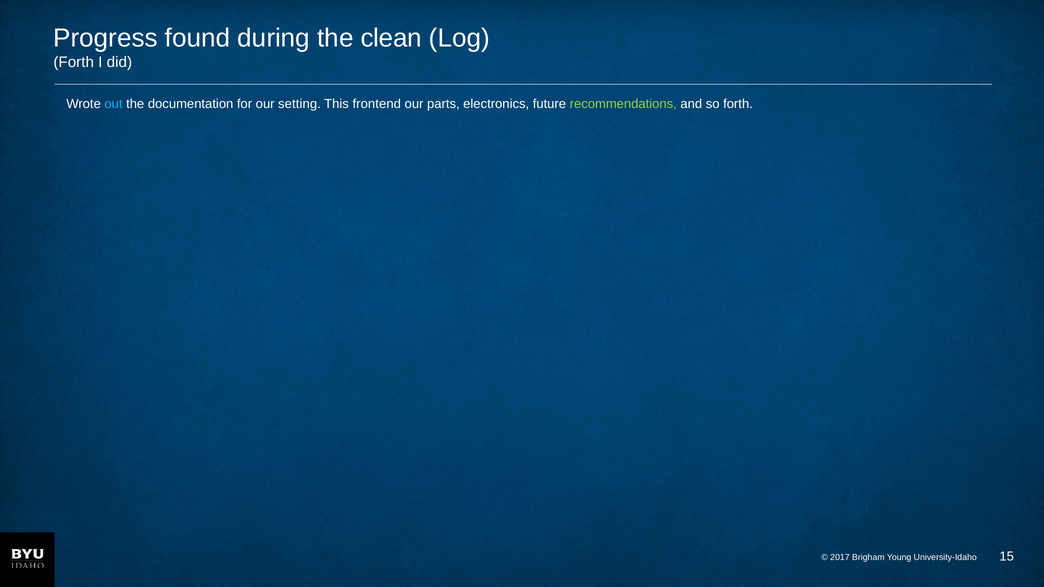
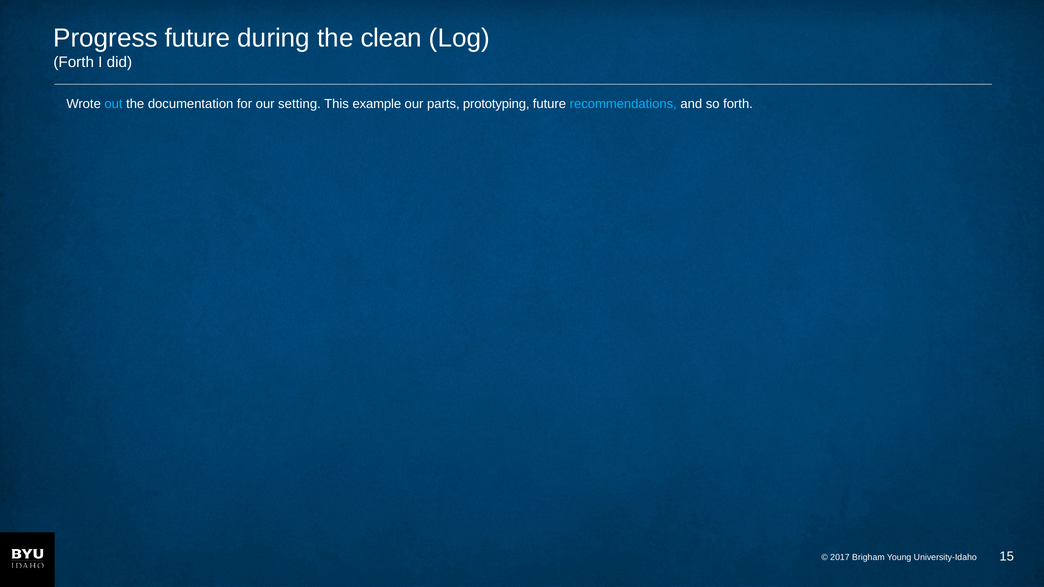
Progress found: found -> future
frontend: frontend -> example
electronics: electronics -> prototyping
recommendations colour: light green -> light blue
